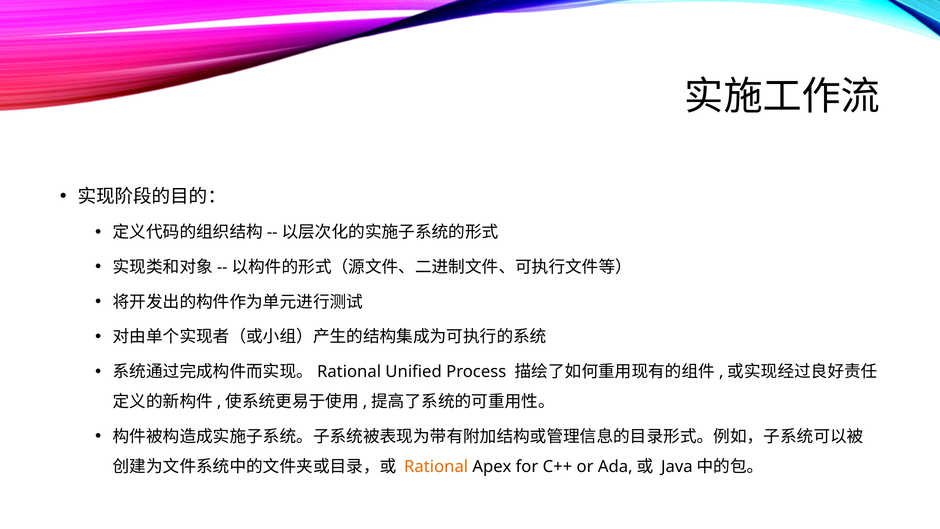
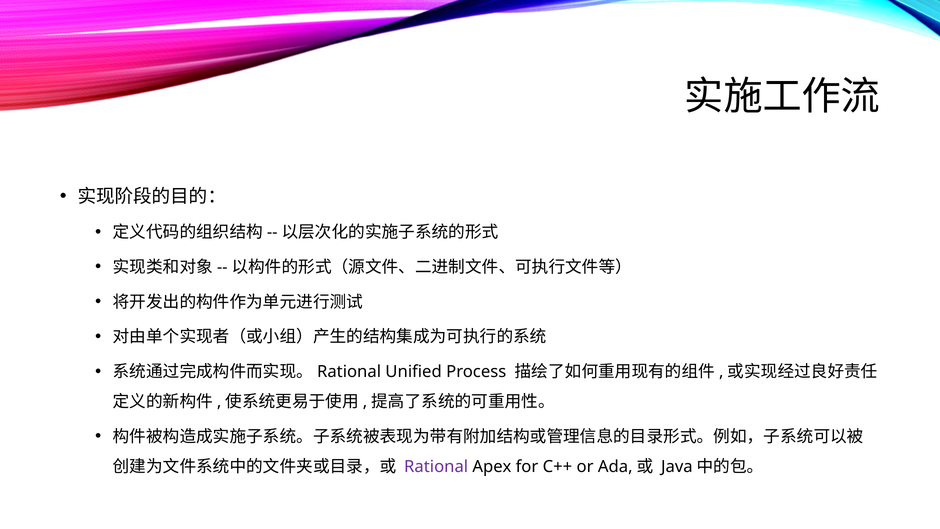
Rational colour: orange -> purple
